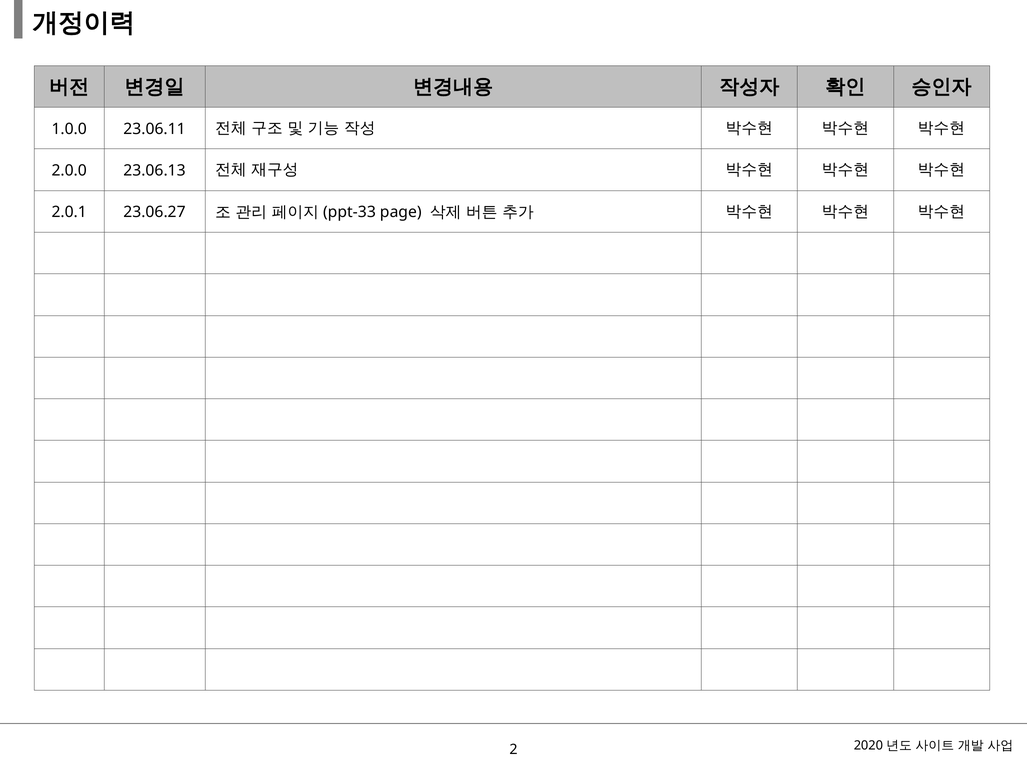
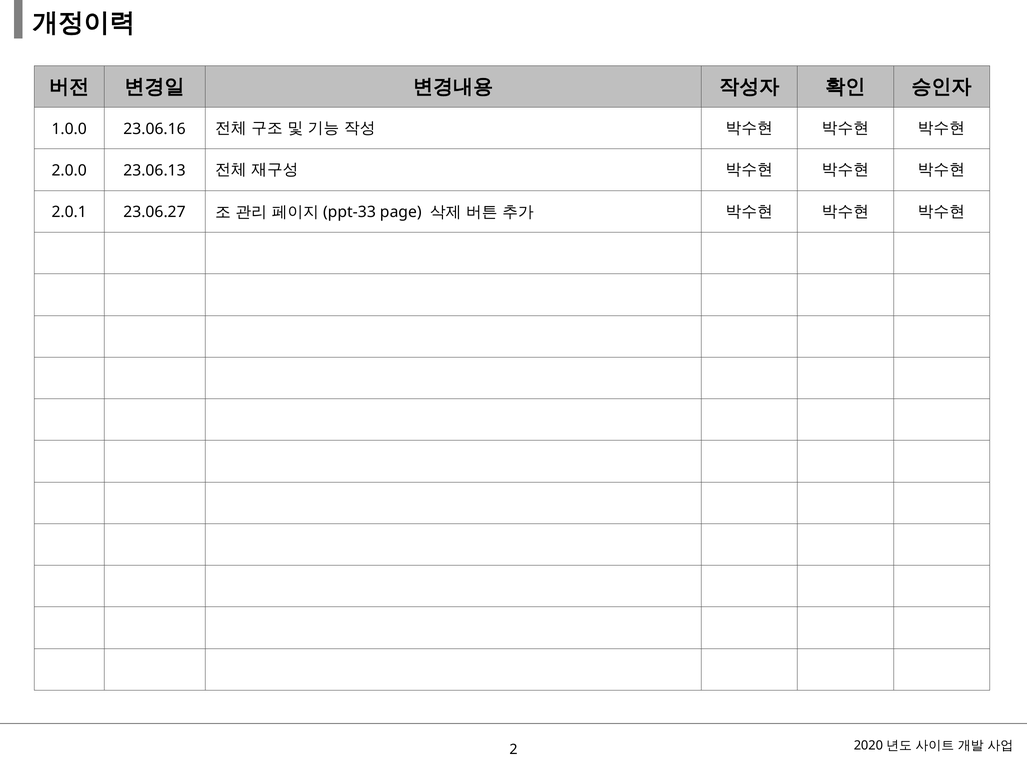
23.06.11: 23.06.11 -> 23.06.16
